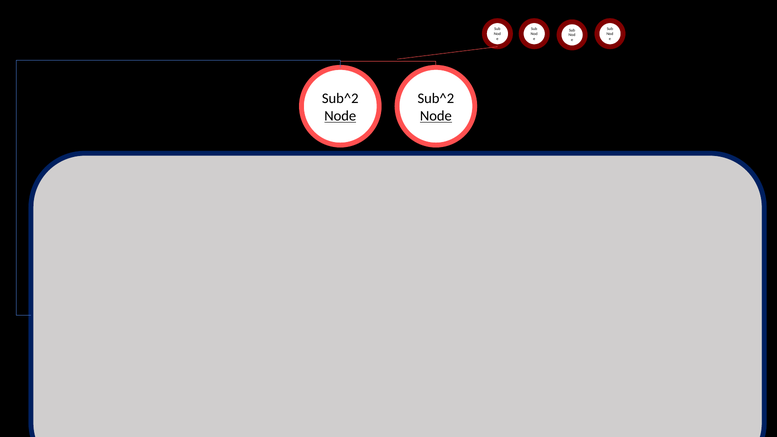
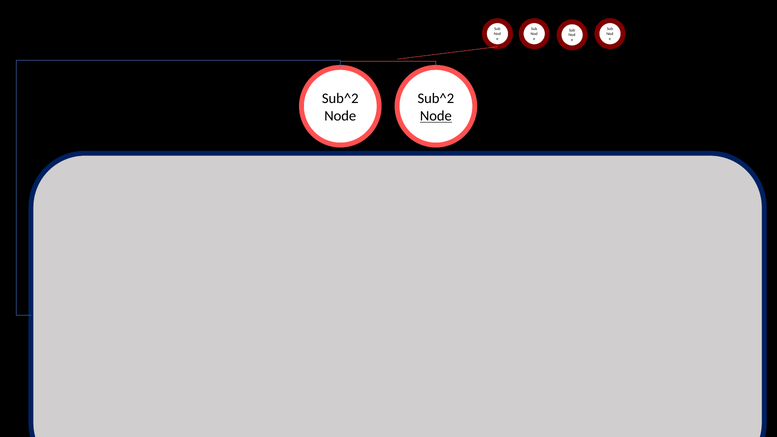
Node at (340, 116) underline: present -> none
